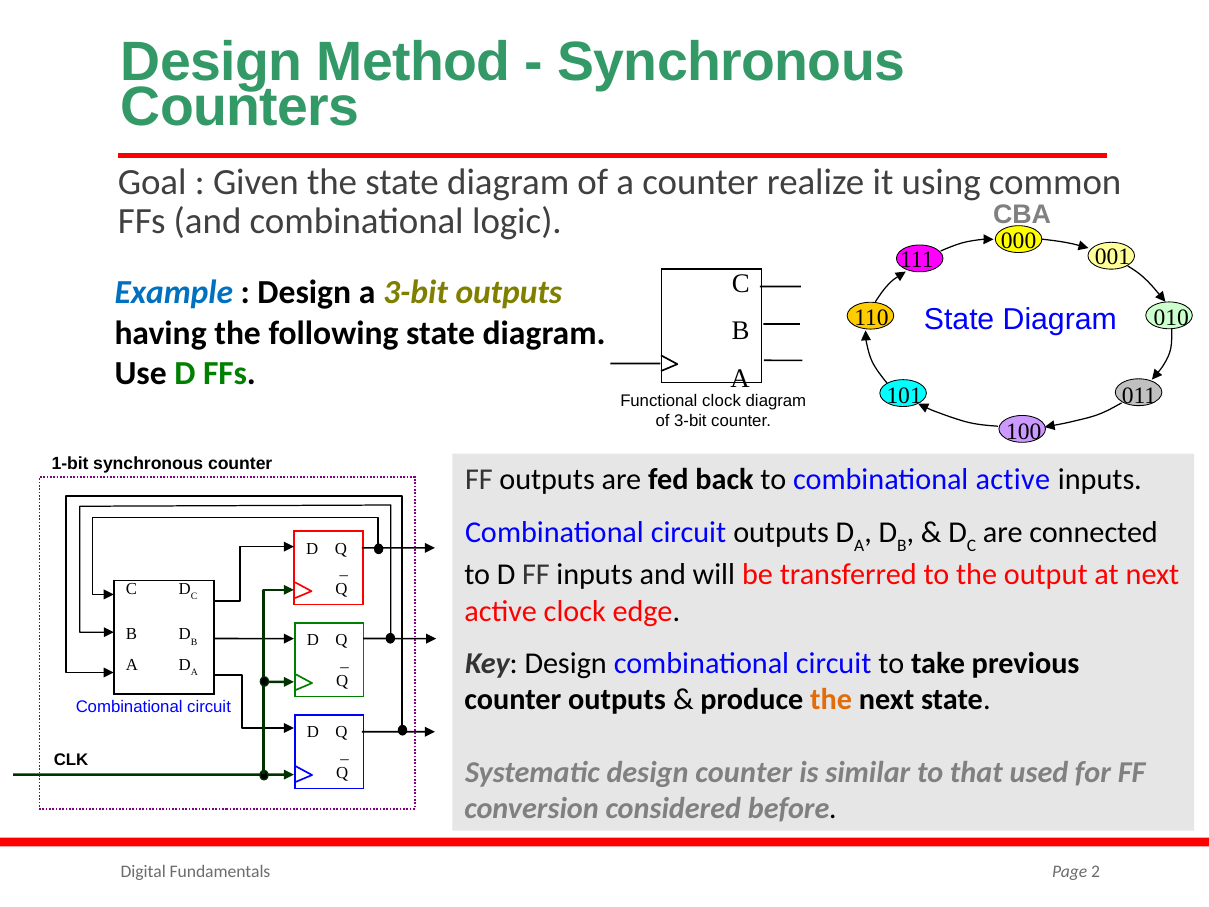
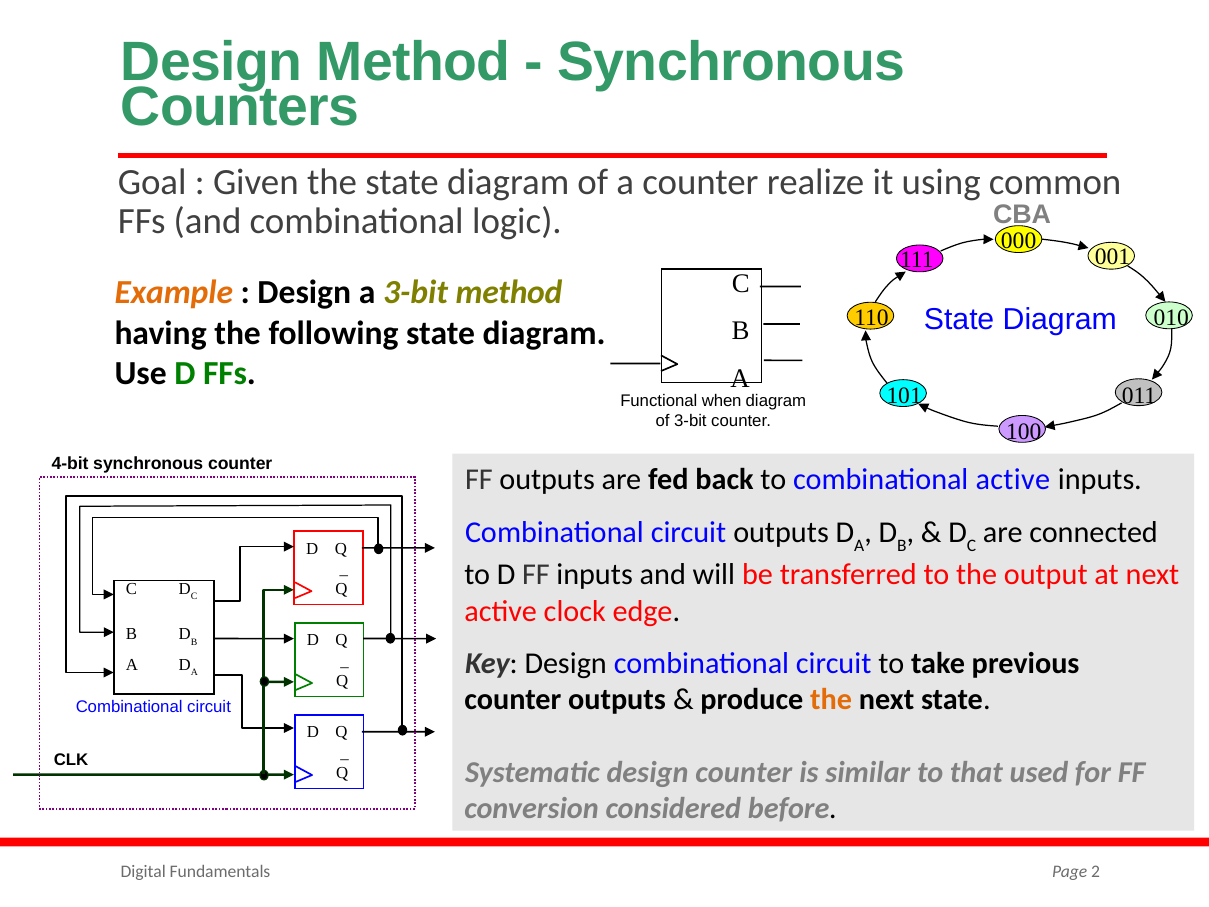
Example colour: blue -> orange
3-bit outputs: outputs -> method
Functional clock: clock -> when
1-bit: 1-bit -> 4-bit
